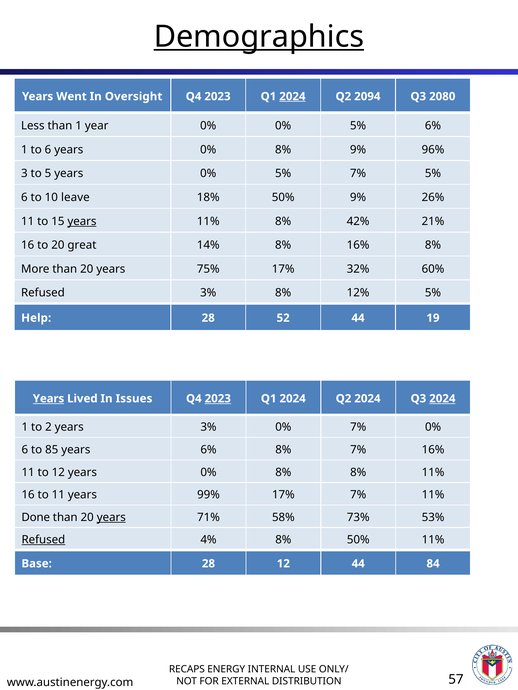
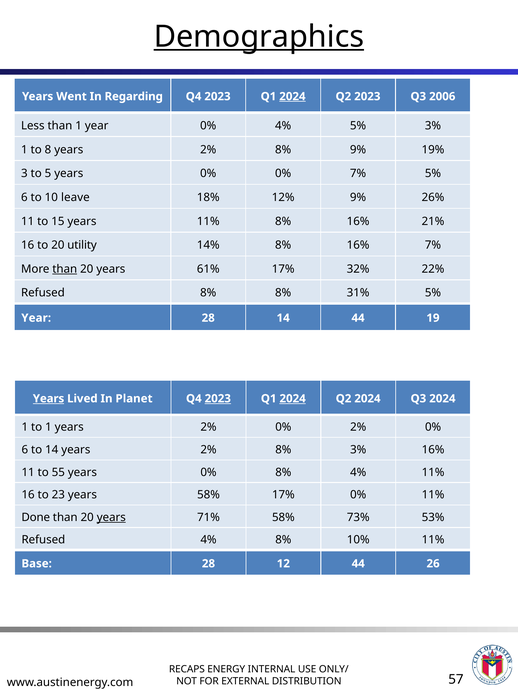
Oversight: Oversight -> Regarding
Q2 2094: 2094 -> 2023
2080: 2080 -> 2006
0% 0%: 0% -> 4%
5% 6%: 6% -> 3%
to 6: 6 -> 8
0% at (208, 150): 0% -> 2%
96%: 96% -> 19%
years 0% 5%: 5% -> 0%
18% 50%: 50% -> 12%
years at (82, 221) underline: present -> none
11% 8% 42%: 42% -> 16%
great: great -> utility
16% 8%: 8% -> 7%
than at (65, 269) underline: none -> present
75%: 75% -> 61%
60%: 60% -> 22%
Refused 3%: 3% -> 8%
12%: 12% -> 31%
Help at (36, 318): Help -> Year
28 52: 52 -> 14
Issues: Issues -> Planet
2024 at (293, 399) underline: none -> present
2024 at (442, 399) underline: present -> none
to 2: 2 -> 1
3% at (208, 428): 3% -> 2%
0% 7%: 7% -> 2%
to 85: 85 -> 14
6% at (208, 450): 6% -> 2%
8% 7%: 7% -> 3%
to 12: 12 -> 55
8% 8%: 8% -> 4%
to 11: 11 -> 23
years 99%: 99% -> 58%
17% 7%: 7% -> 0%
Refused at (43, 540) underline: present -> none
8% 50%: 50% -> 10%
84: 84 -> 26
